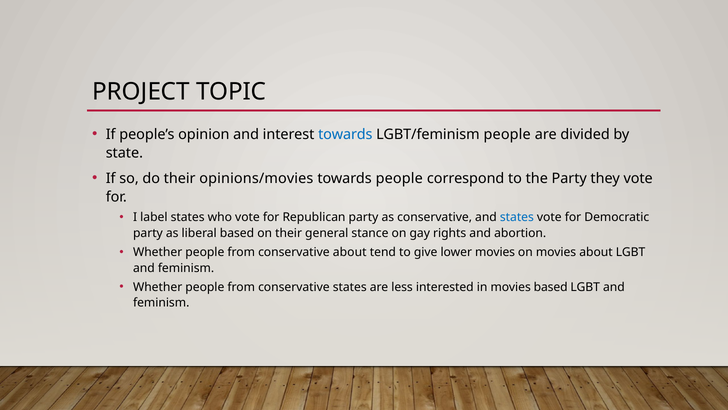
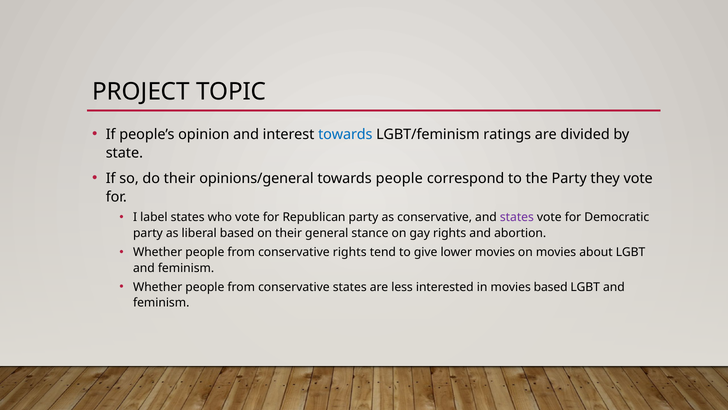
LGBT/feminism people: people -> ratings
opinions/movies: opinions/movies -> opinions/general
states at (517, 217) colour: blue -> purple
conservative about: about -> rights
